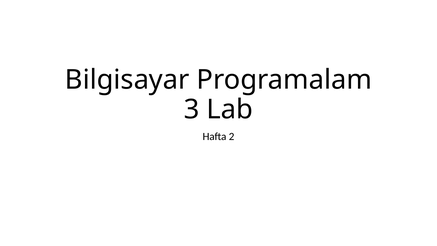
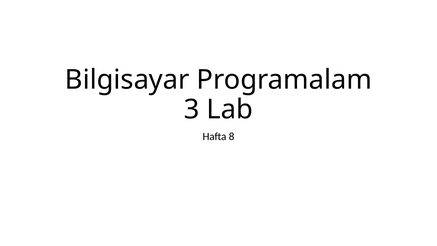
2: 2 -> 8
